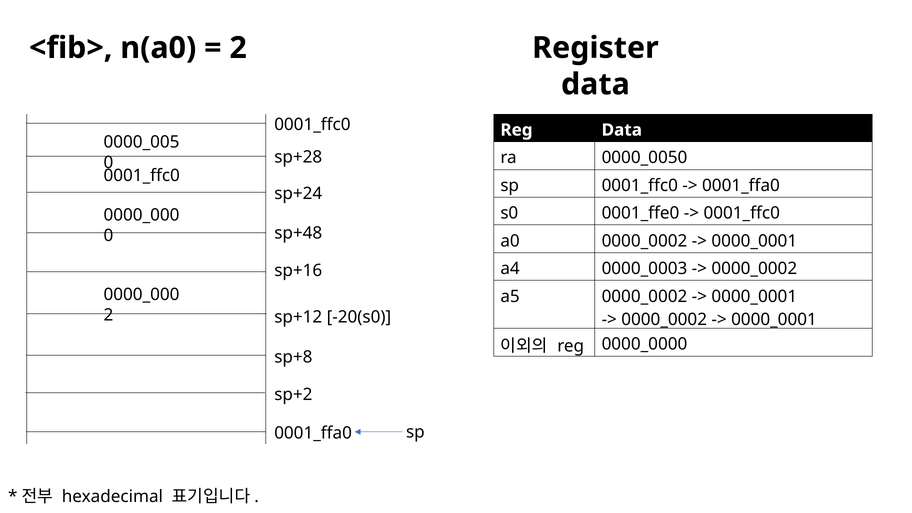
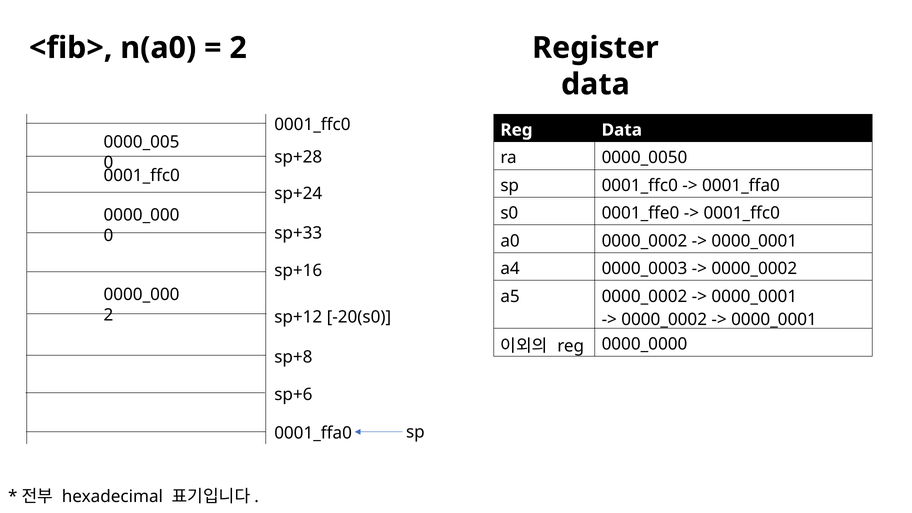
sp+48: sp+48 -> sp+33
sp+2: sp+2 -> sp+6
